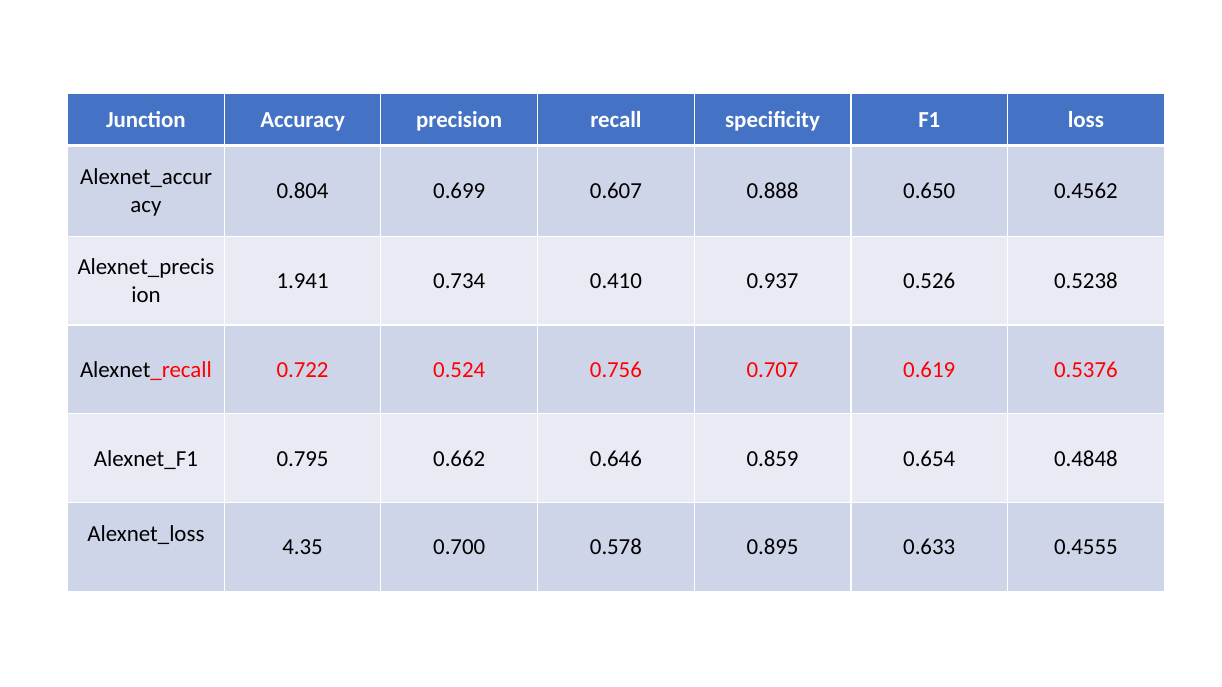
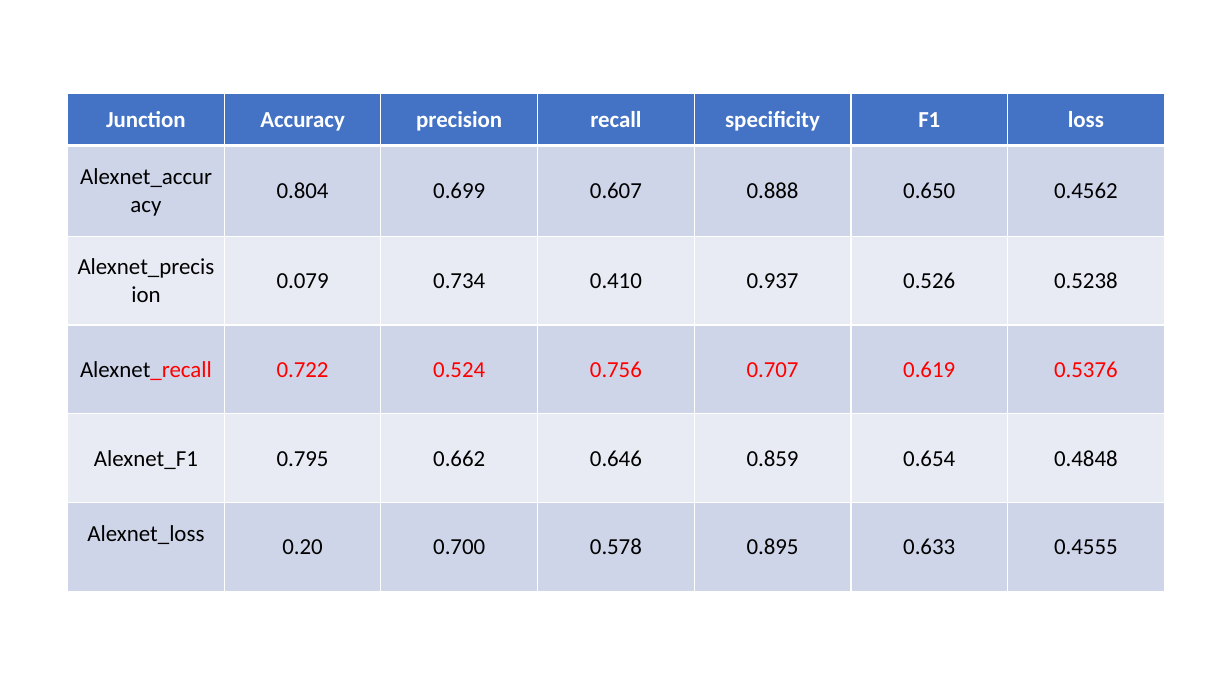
1.941: 1.941 -> 0.079
4.35: 4.35 -> 0.20
